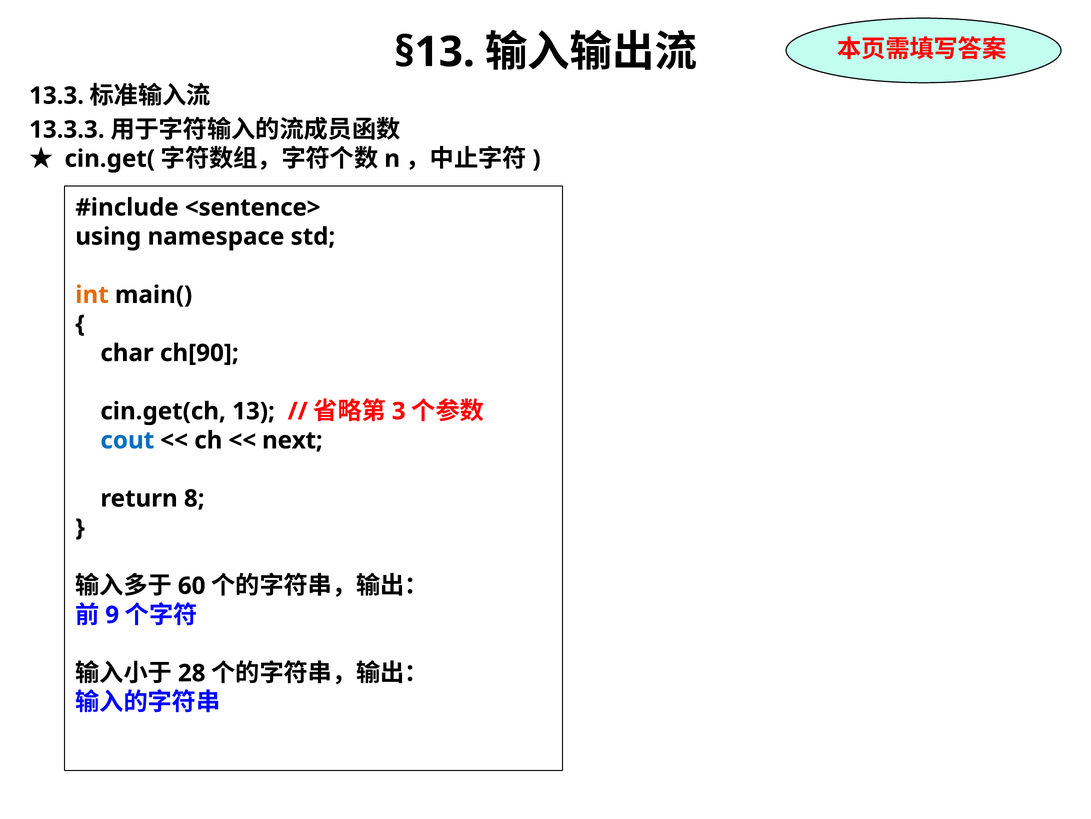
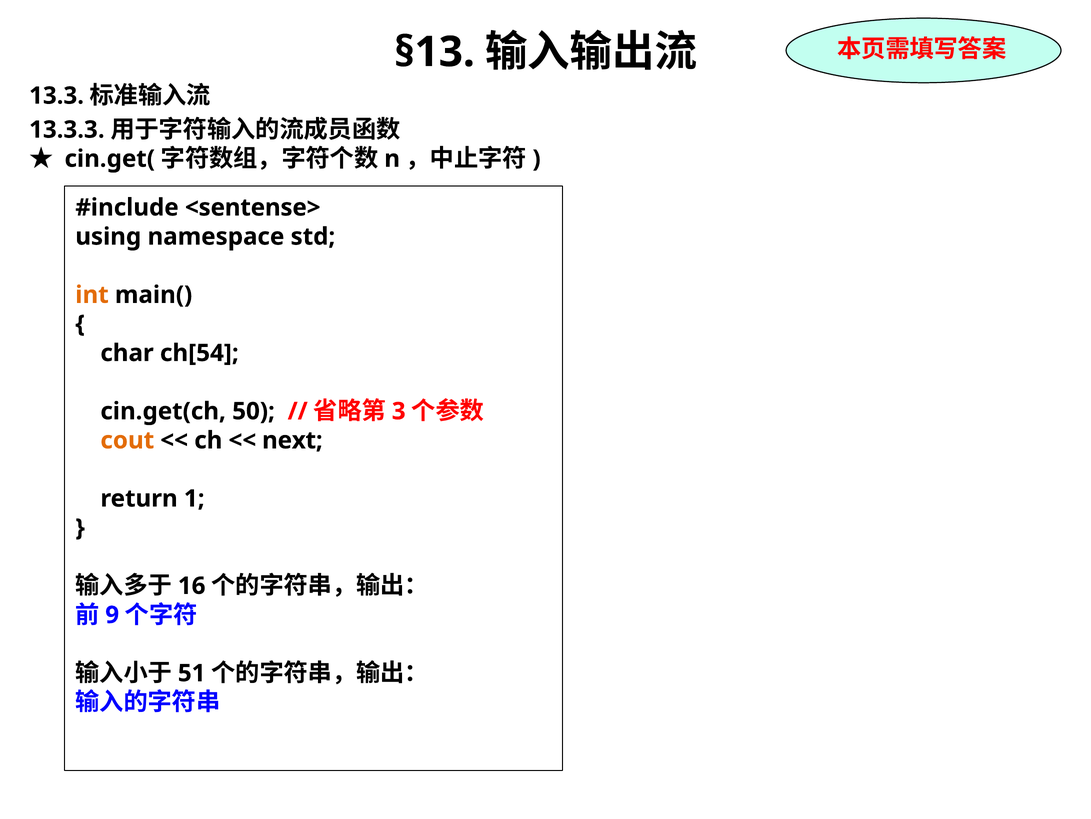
<sentence>: <sentence> -> <sentense>
ch[90: ch[90 -> ch[54
13: 13 -> 50
cout colour: blue -> orange
8: 8 -> 1
60: 60 -> 16
28: 28 -> 51
